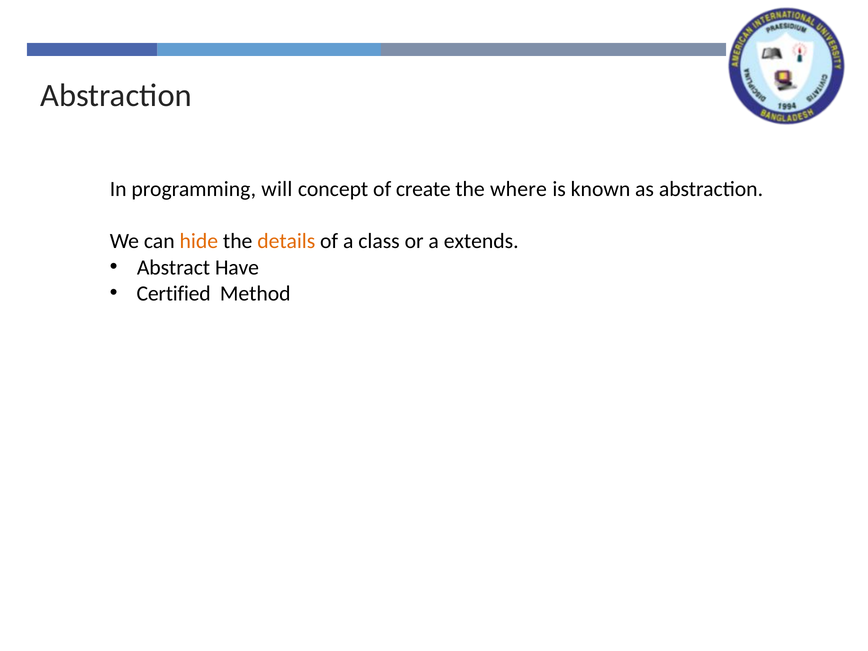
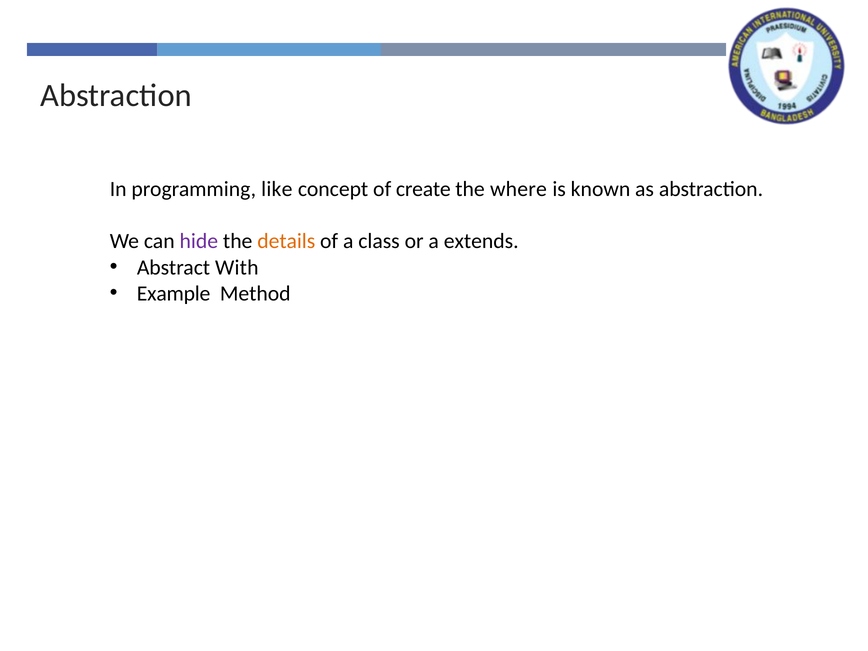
will: will -> like
hide colour: orange -> purple
Have: Have -> With
Certified: Certified -> Example
